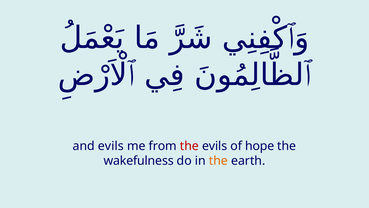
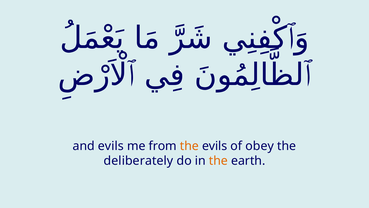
the at (189, 146) colour: red -> orange
hope: hope -> obey
wakefulness: wakefulness -> deliberately
